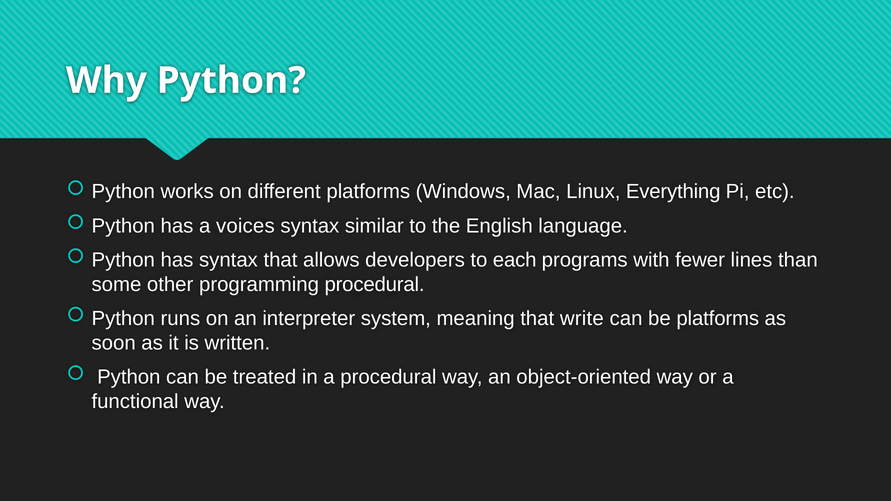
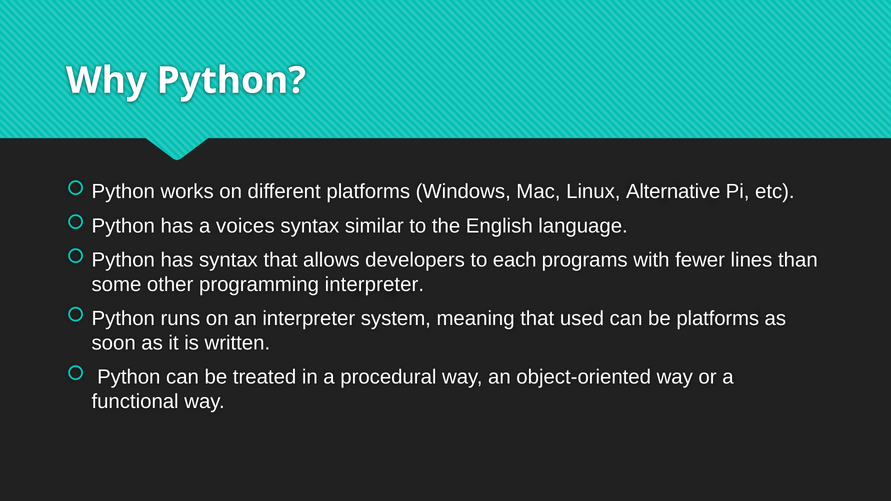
Everything: Everything -> Alternative
programming procedural: procedural -> interpreter
write: write -> used
